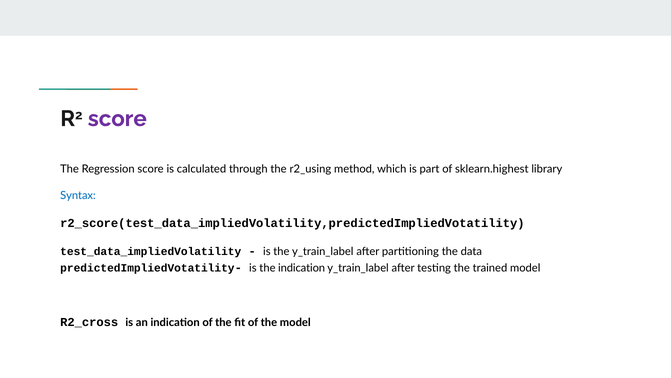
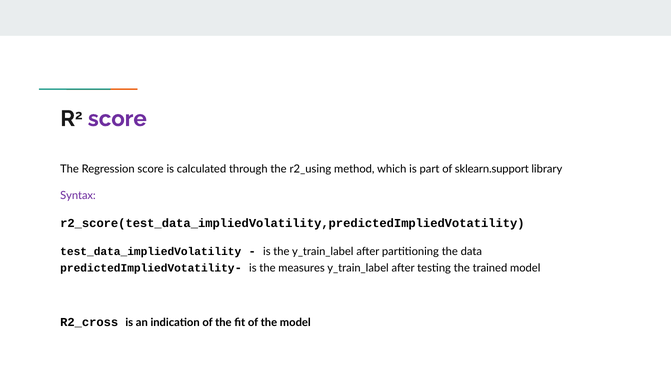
sklearn.highest: sklearn.highest -> sklearn.support
Syntax colour: blue -> purple
the indication: indication -> measures
